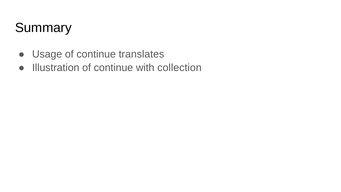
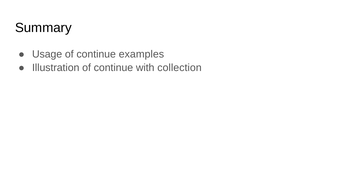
translates: translates -> examples
